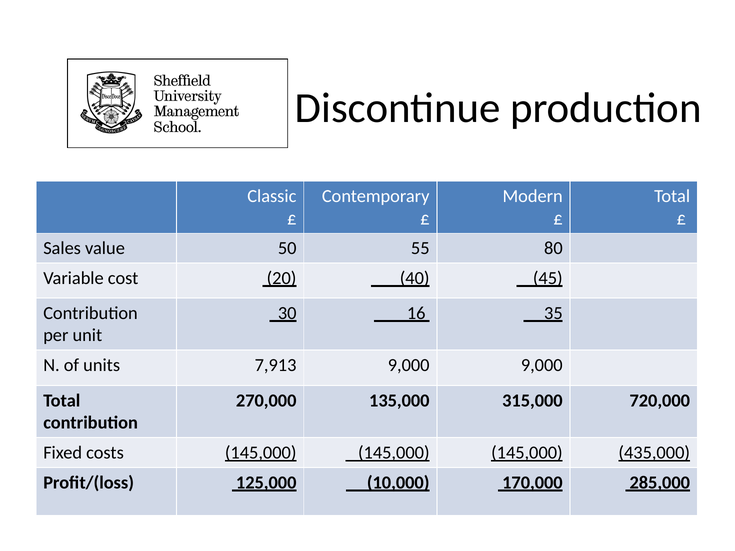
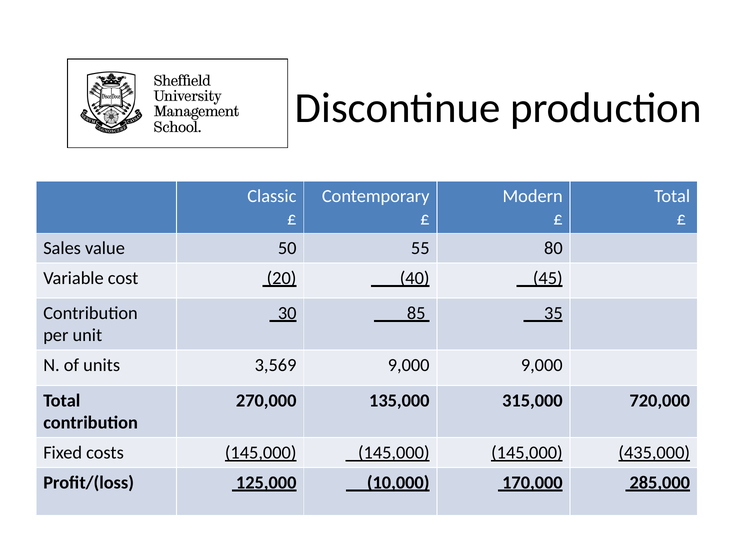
16: 16 -> 85
7,913: 7,913 -> 3,569
